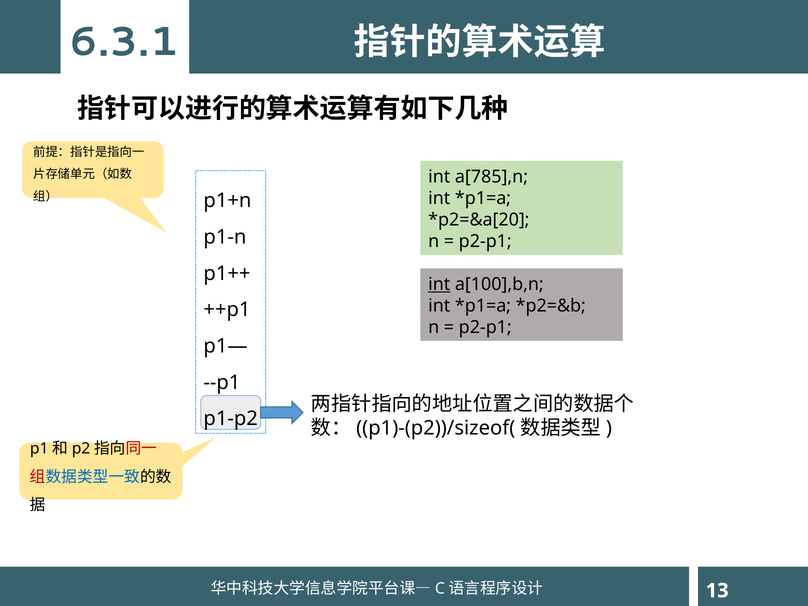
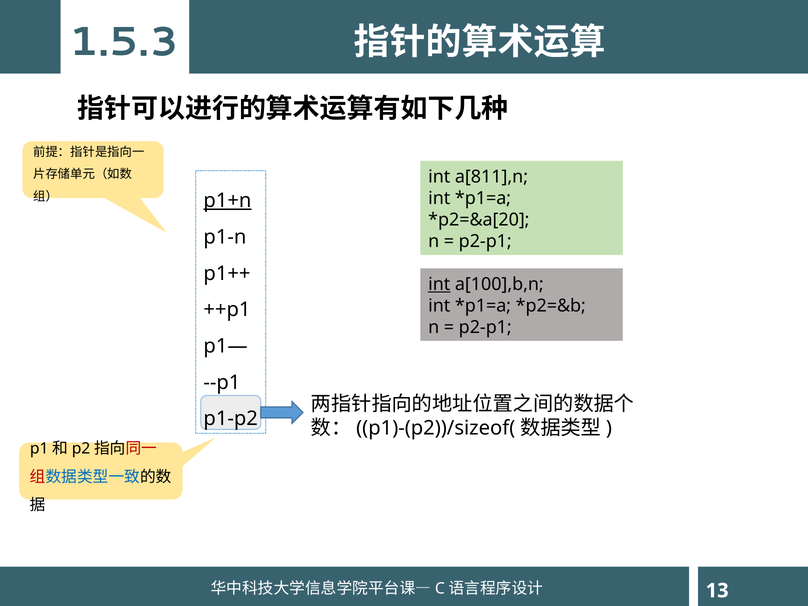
6.3.1: 6.3.1 -> 1.5.3
a[785],n: a[785],n -> a[811],n
p1+n underline: none -> present
